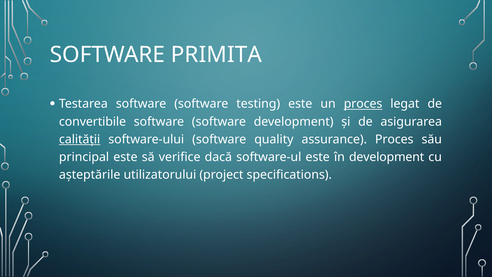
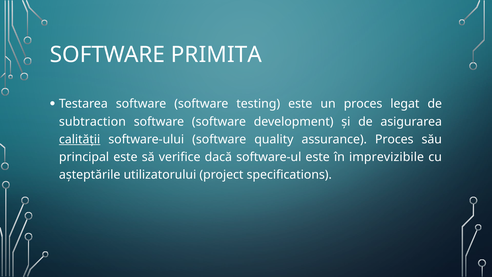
proces at (363, 104) underline: present -> none
convertibile: convertibile -> subtraction
în development: development -> imprevizibile
